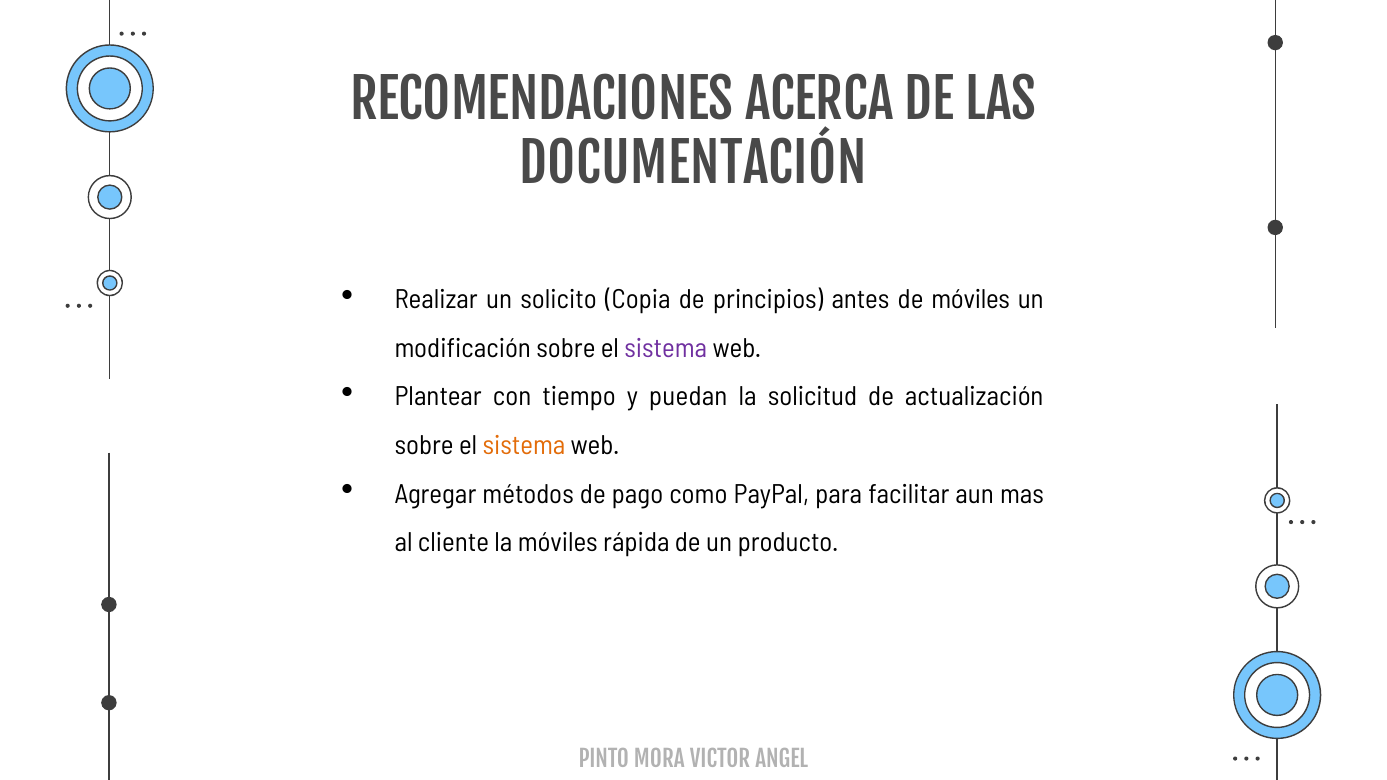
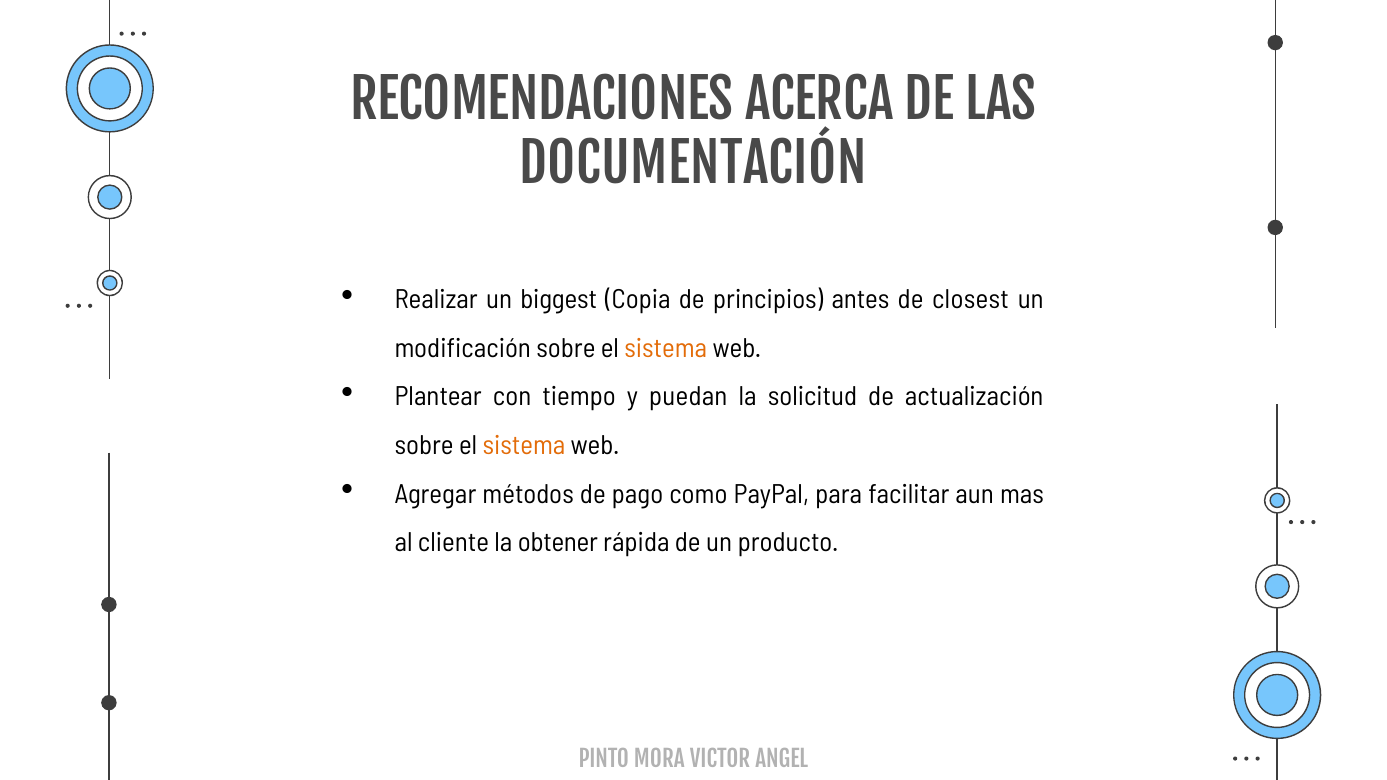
solicito: solicito -> biggest
de móviles: móviles -> closest
sistema at (666, 349) colour: purple -> orange
la móviles: móviles -> obtener
